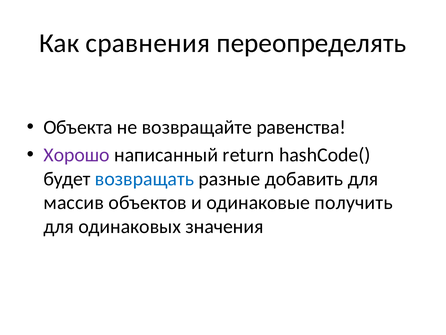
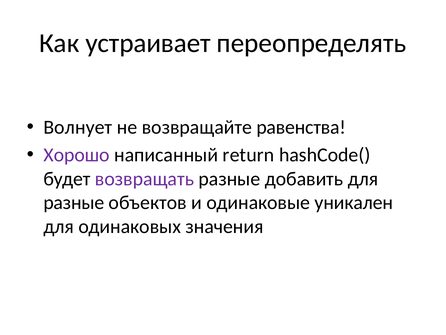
сравнения: сравнения -> устраивает
Объекта: Объекта -> Волнует
возвращать colour: blue -> purple
массив at (74, 202): массив -> разные
получить: получить -> уникален
